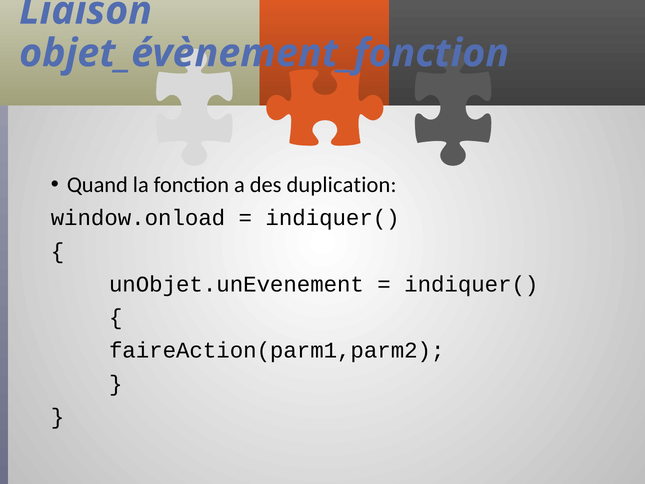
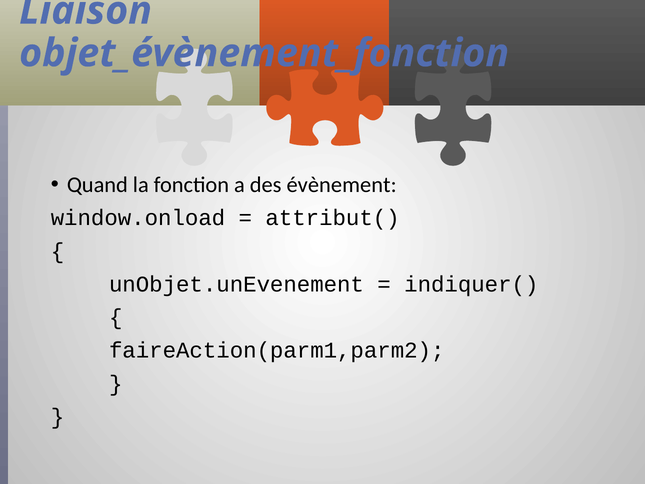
duplication: duplication -> évènement
indiquer( at (333, 218): indiquer( -> attribut(
